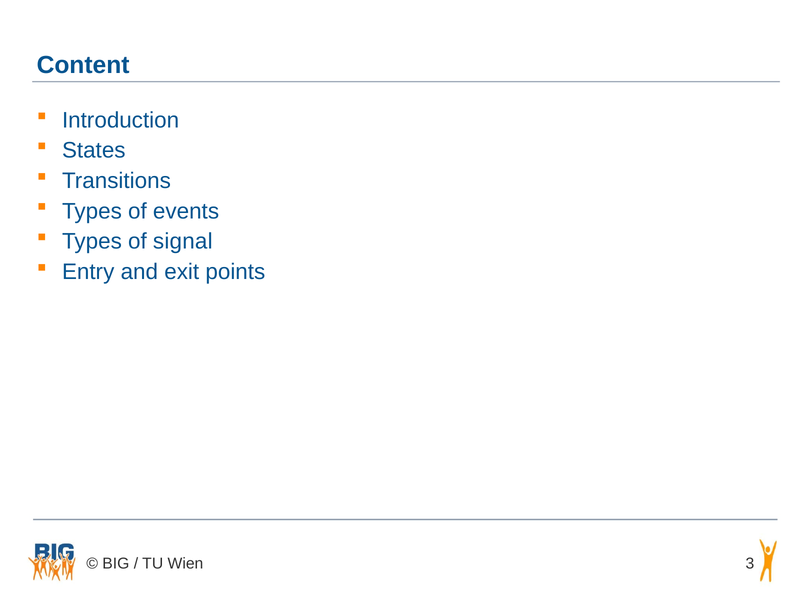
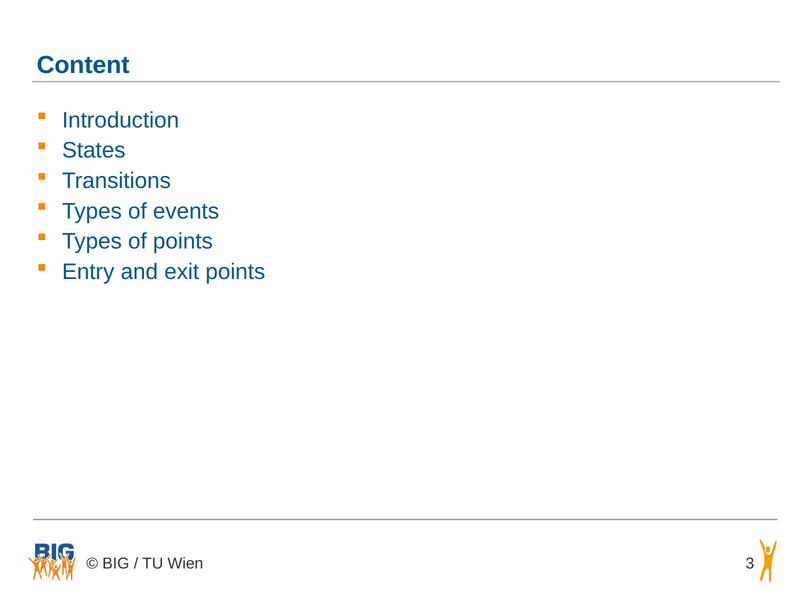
of signal: signal -> points
